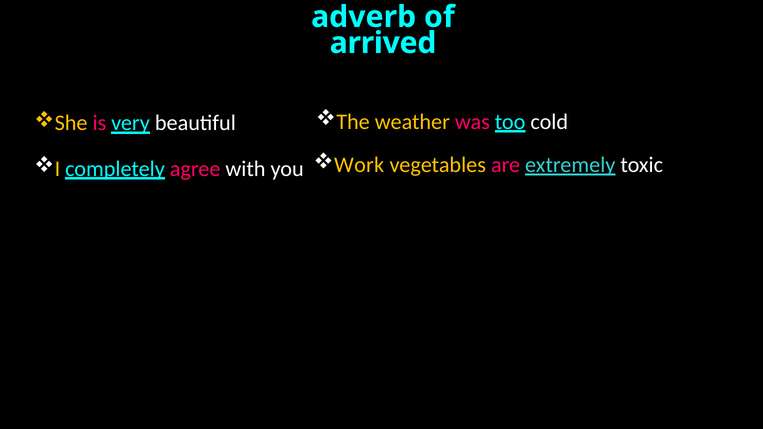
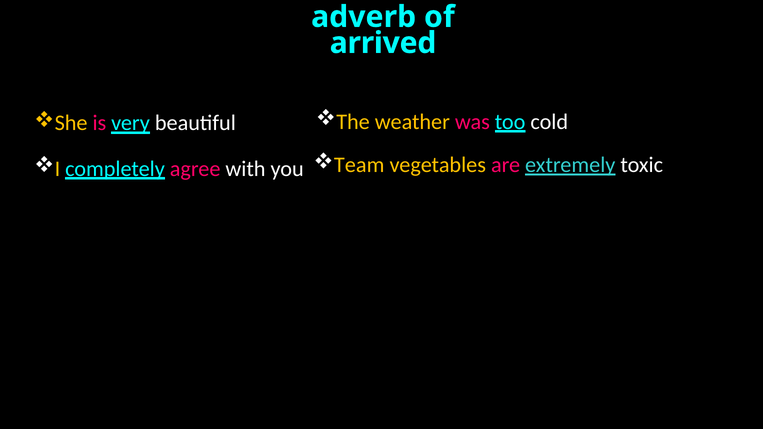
Work: Work -> Team
